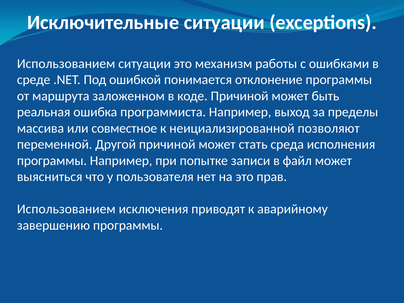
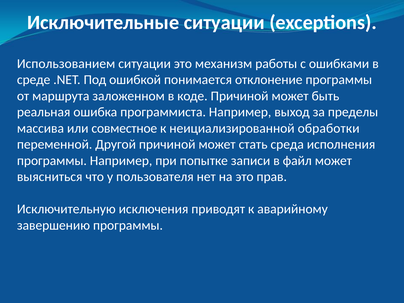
позволяют: позволяют -> обработки
Использованием at (66, 209): Использованием -> Исключительную
